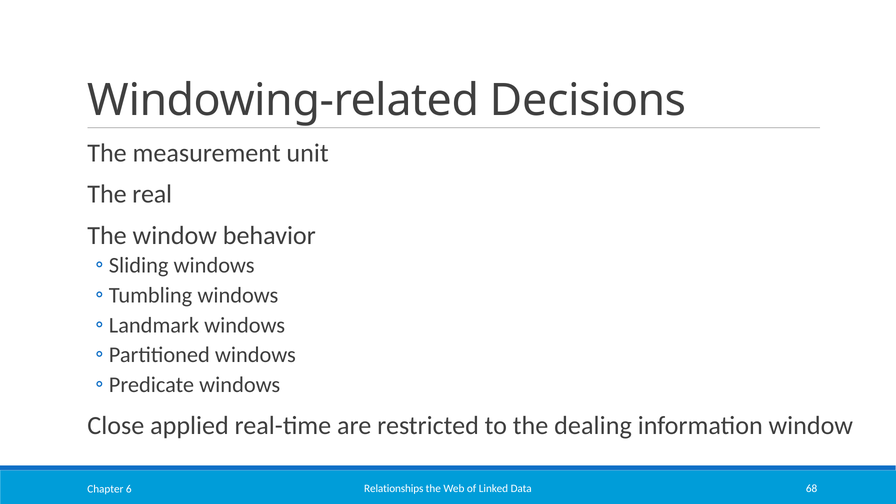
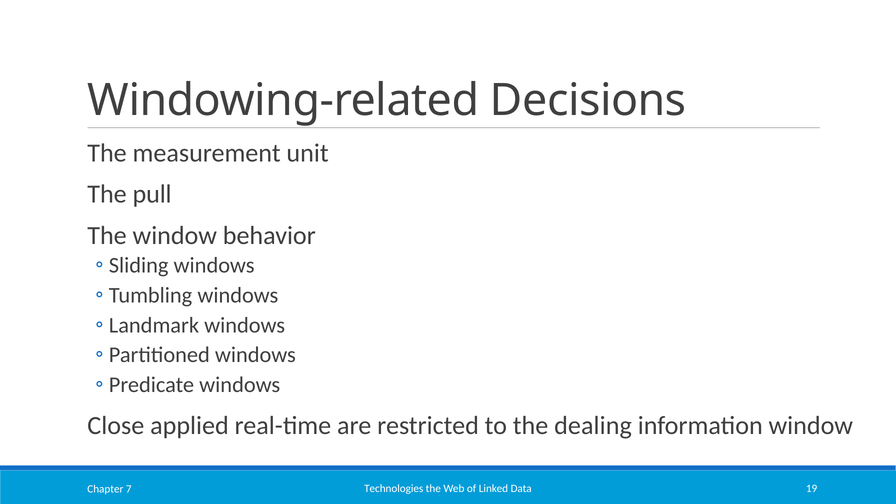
real: real -> pull
Relationships: Relationships -> Technologies
68: 68 -> 19
6: 6 -> 7
